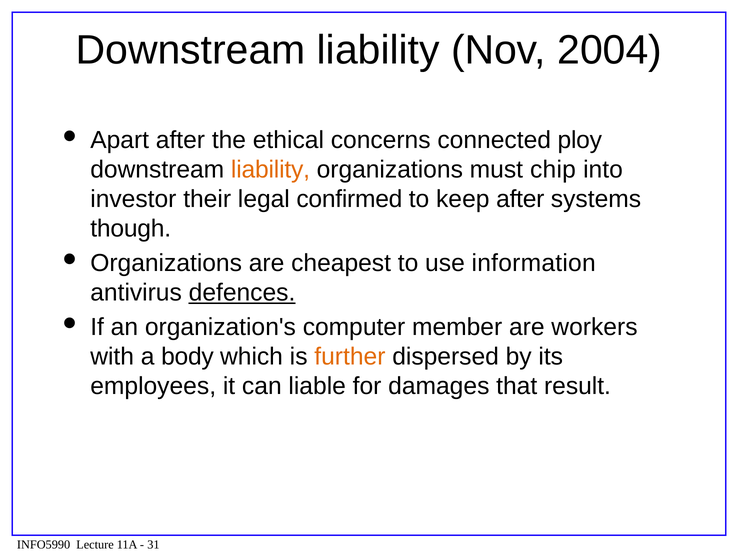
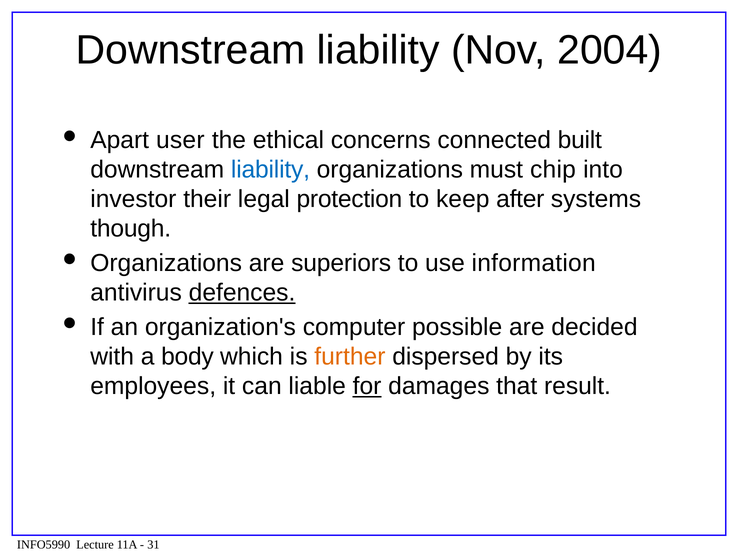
Apart after: after -> user
ploy: ploy -> built
liability at (271, 169) colour: orange -> blue
confirmed: confirmed -> protection
cheapest: cheapest -> superiors
member: member -> possible
workers: workers -> decided
for underline: none -> present
